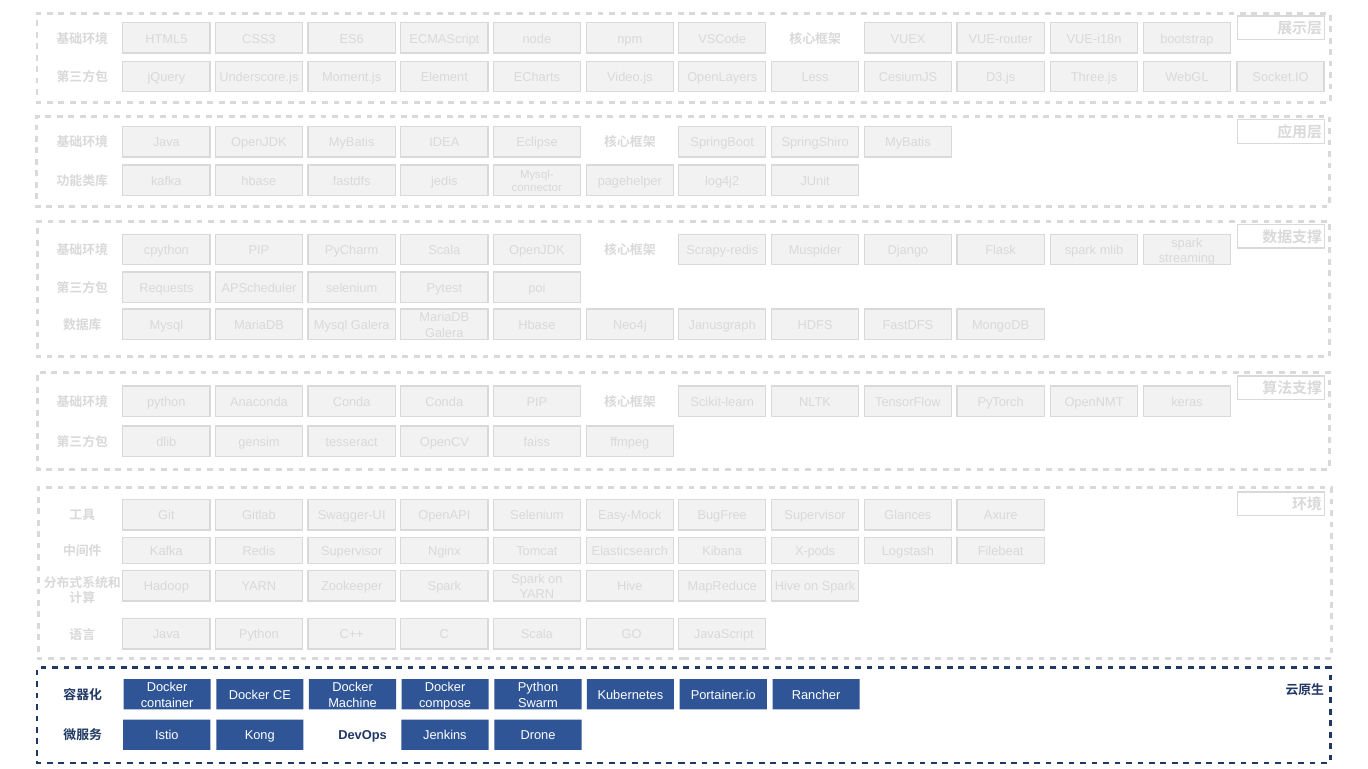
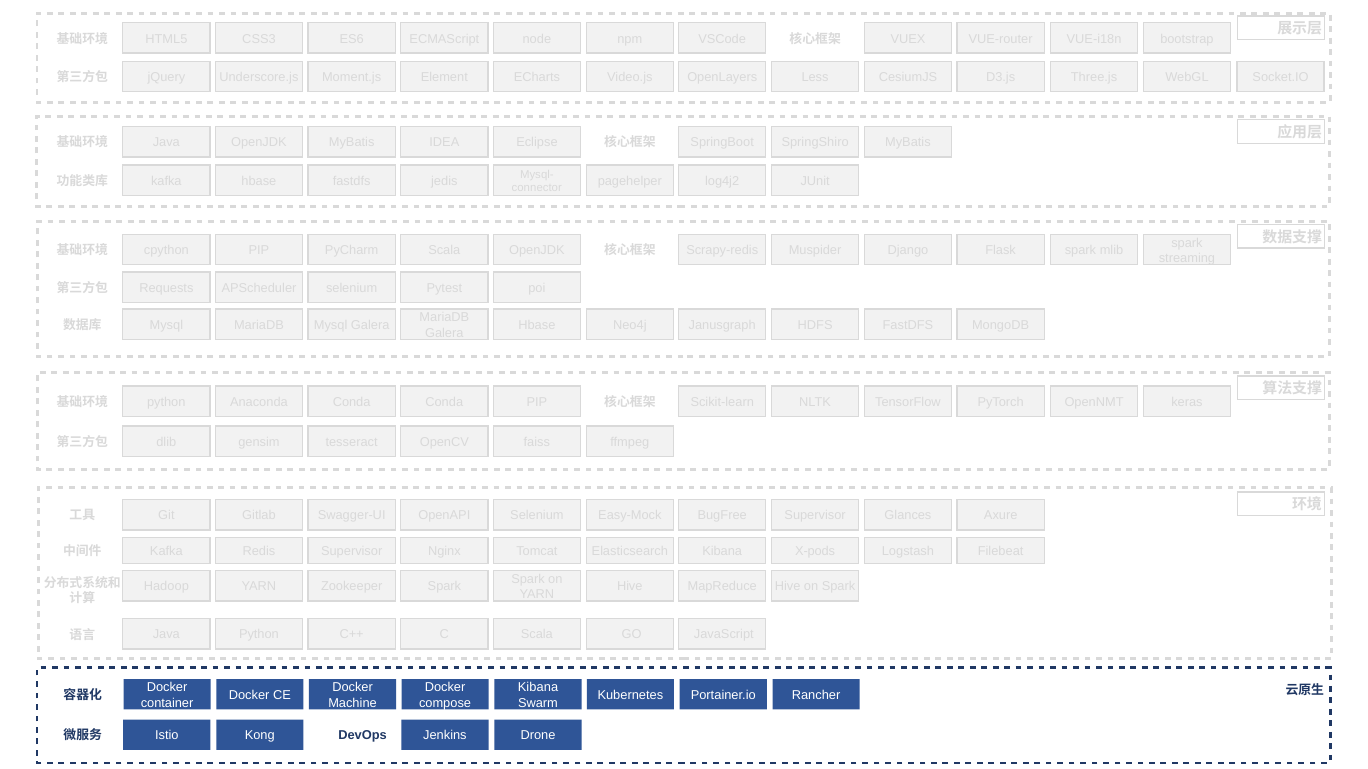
Python at (538, 688): Python -> Kibana
